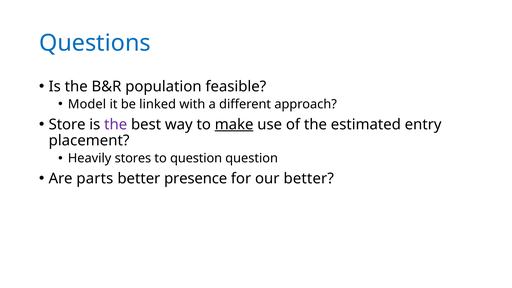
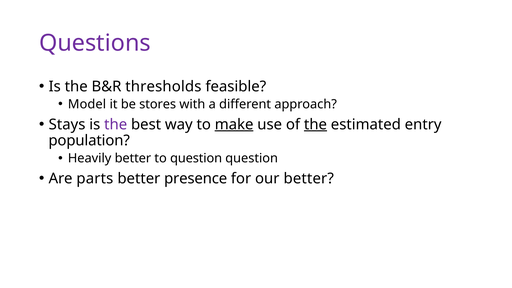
Questions colour: blue -> purple
population: population -> thresholds
linked: linked -> stores
Store: Store -> Stays
the at (315, 125) underline: none -> present
placement: placement -> population
Heavily stores: stores -> better
